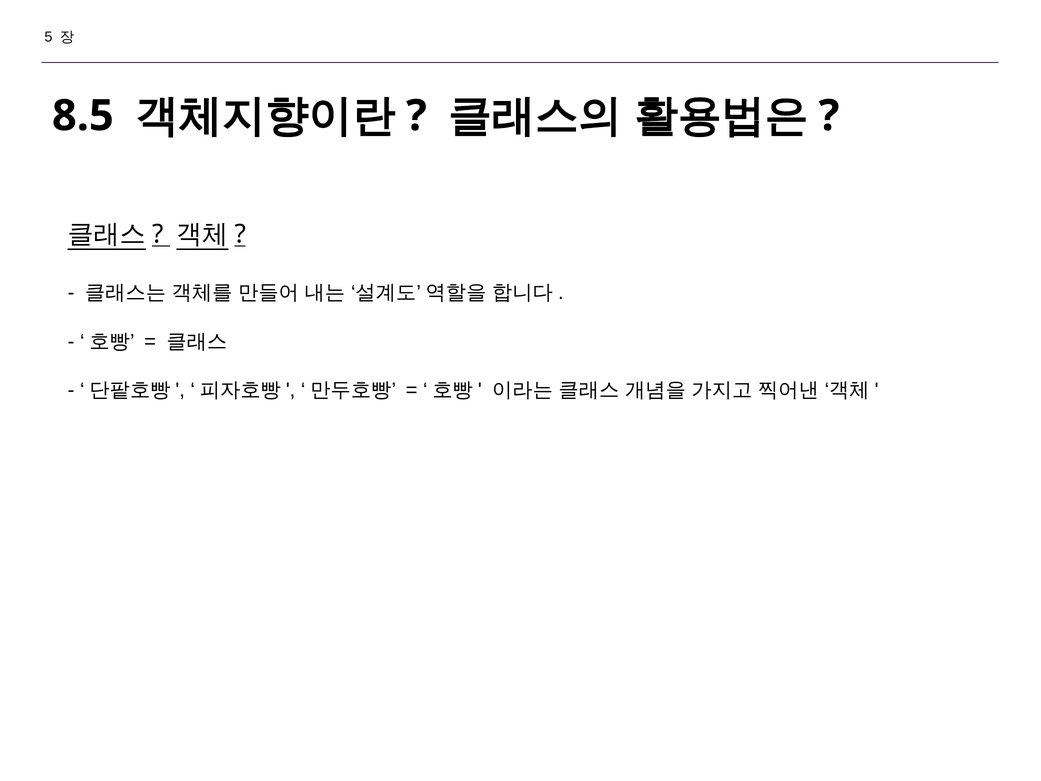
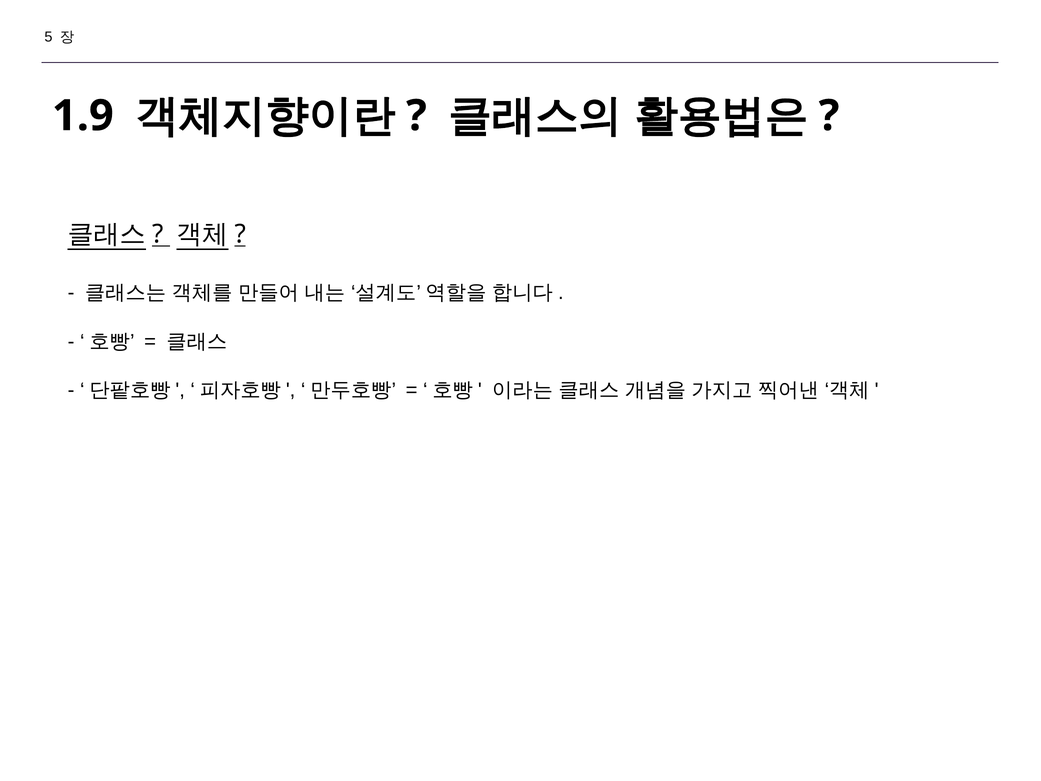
8.5: 8.5 -> 1.9
